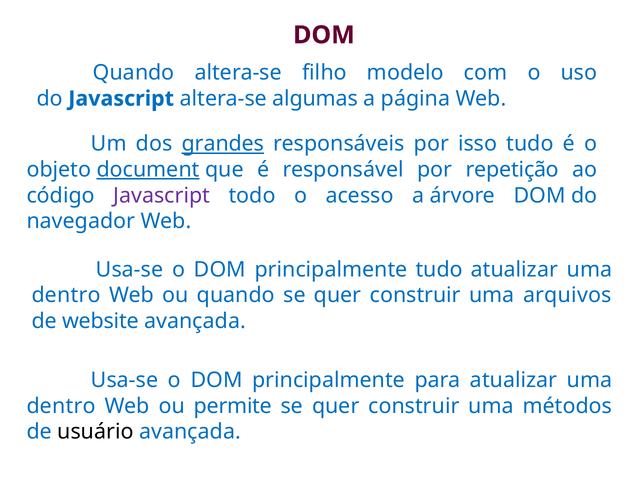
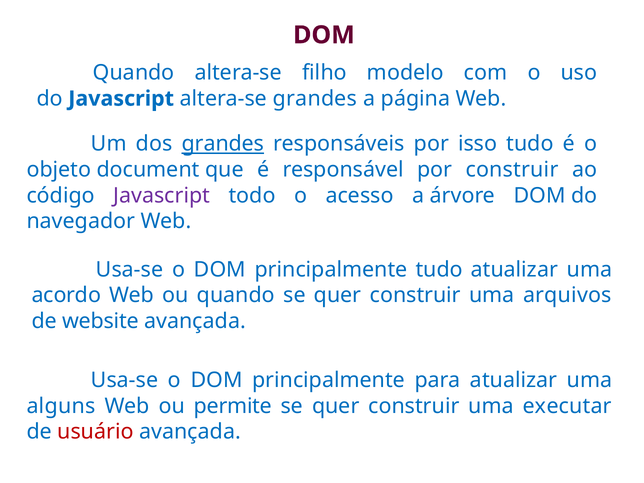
altera-se algumas: algumas -> grandes
document underline: present -> none
por repetição: repetição -> construir
dentro at (66, 295): dentro -> acordo
dentro at (61, 406): dentro -> alguns
métodos: métodos -> executar
usuário colour: black -> red
